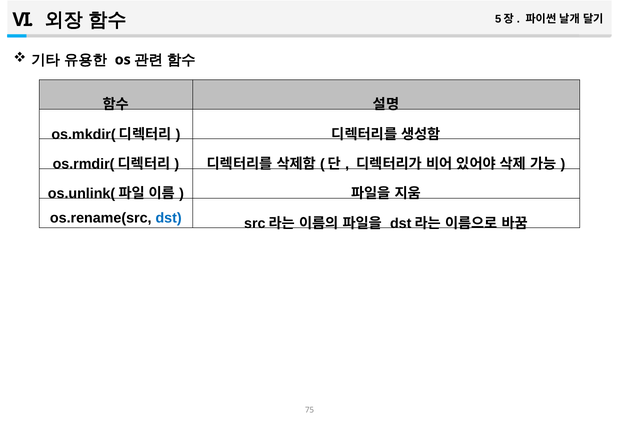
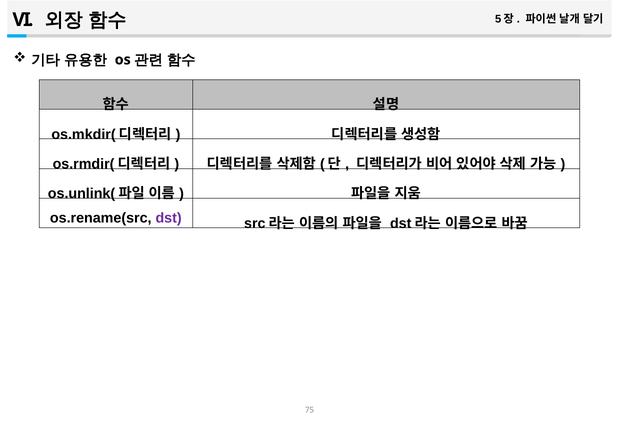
dst colour: blue -> purple
